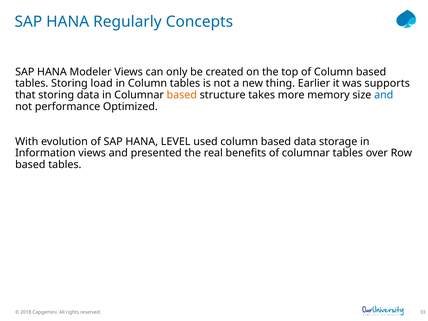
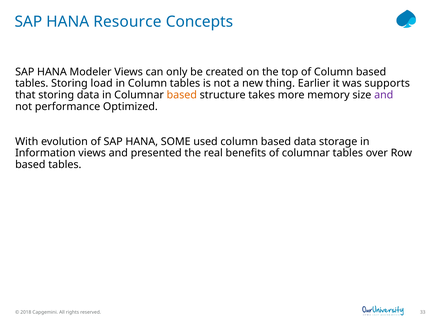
Regularly: Regularly -> Resource
and at (384, 95) colour: blue -> purple
LEVEL: LEVEL -> SOME
